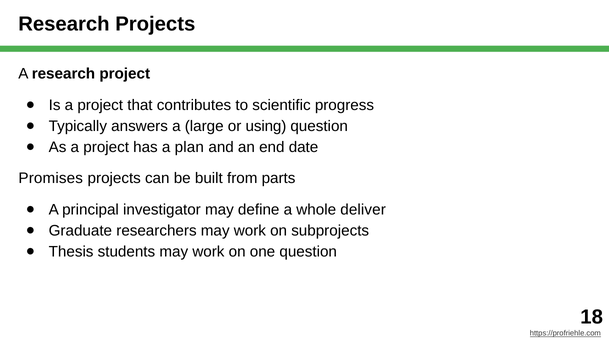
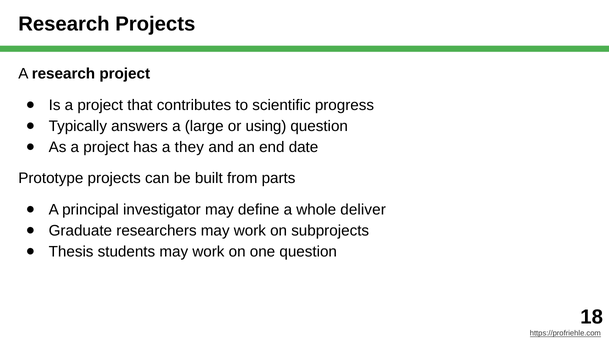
plan: plan -> they
Promises: Promises -> Prototype
